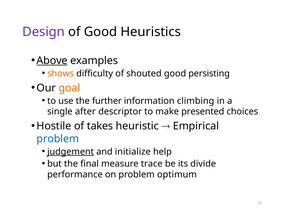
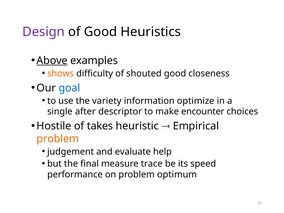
persisting: persisting -> closeness
goal colour: orange -> blue
further: further -> variety
climbing: climbing -> optimize
presented: presented -> encounter
problem at (58, 139) colour: blue -> orange
judgement underline: present -> none
initialize: initialize -> evaluate
divide: divide -> speed
